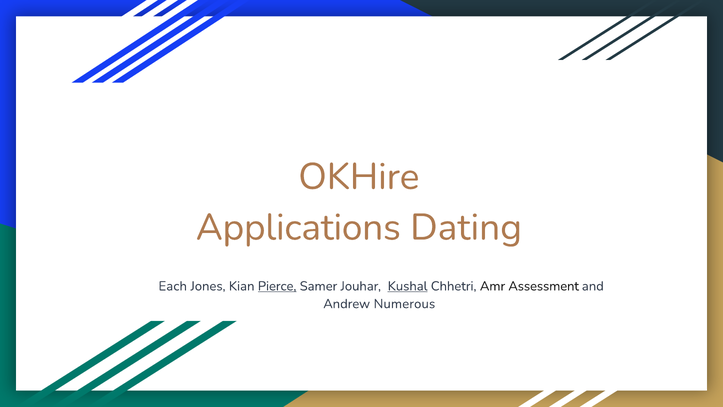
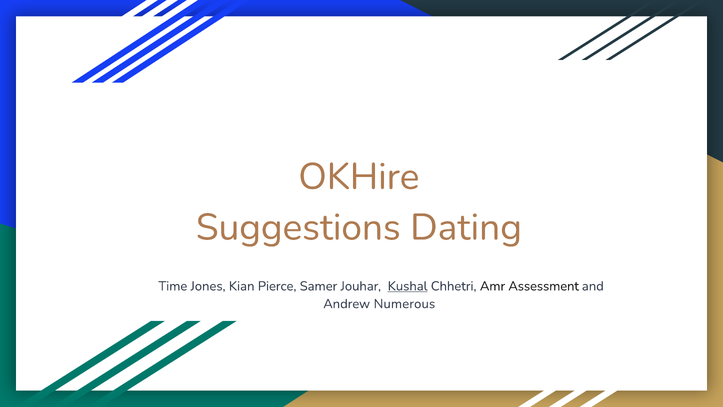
Applications: Applications -> Suggestions
Each: Each -> Time
Pierce underline: present -> none
